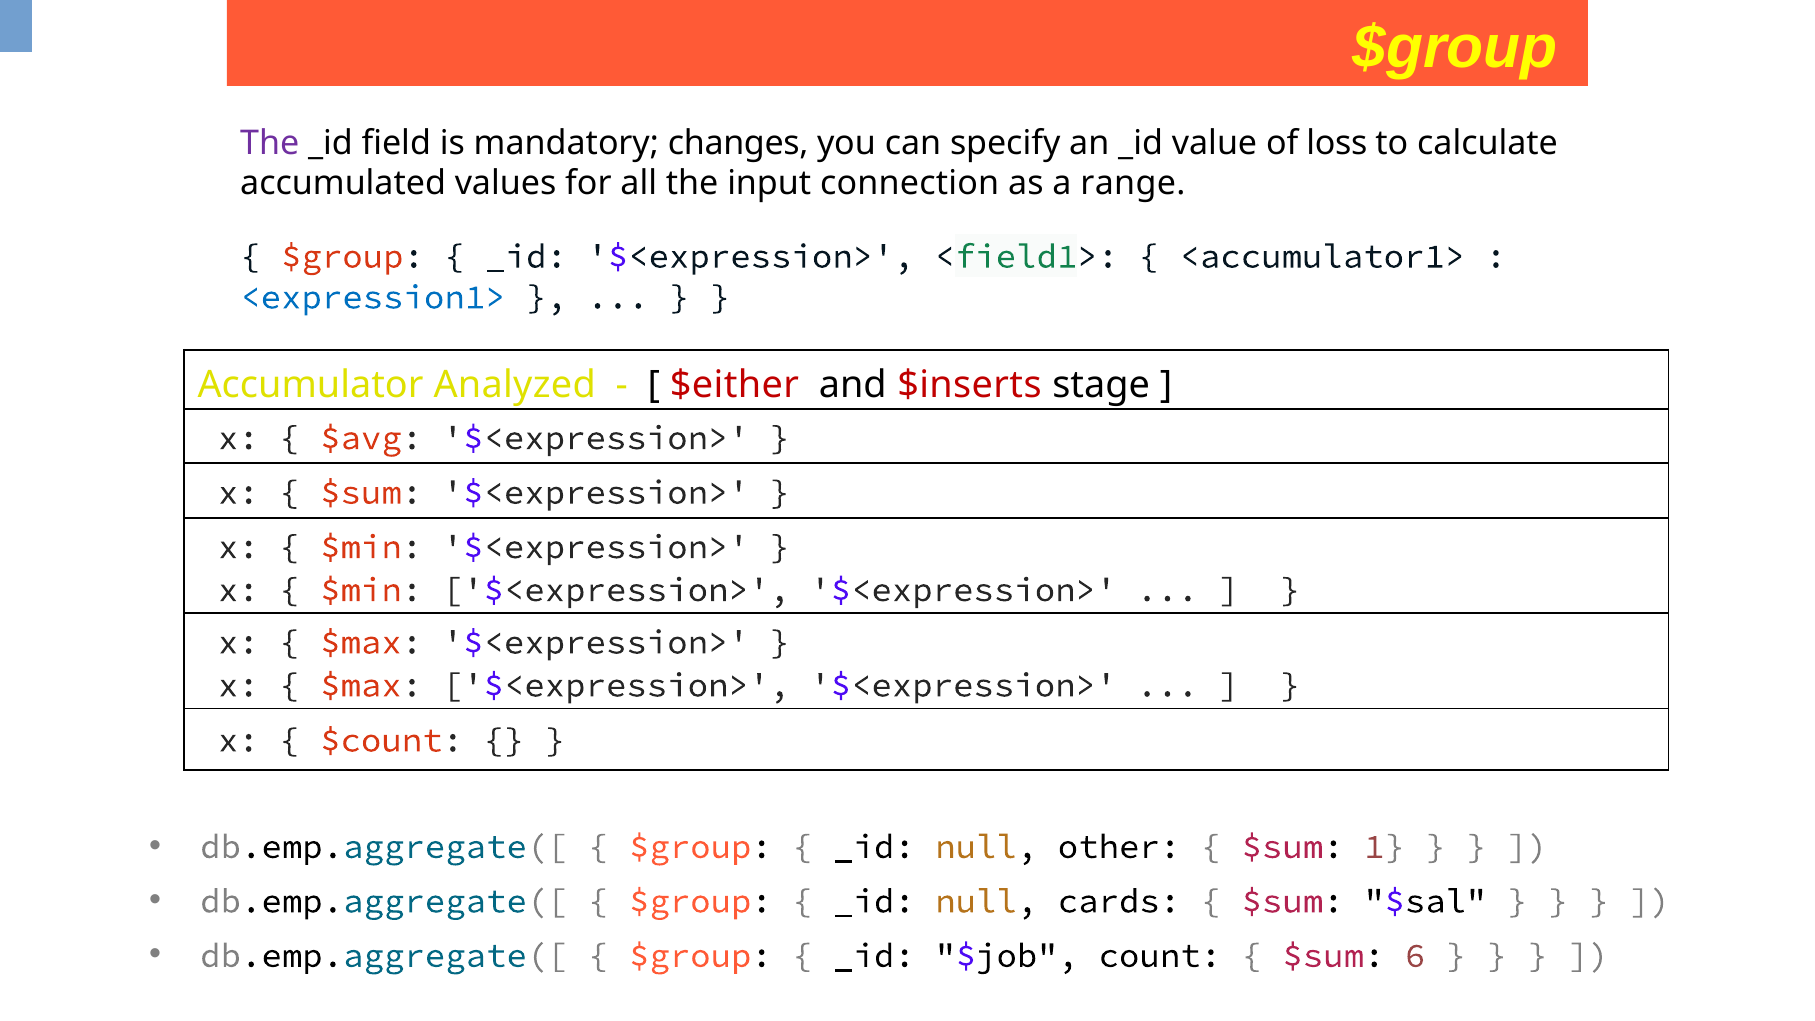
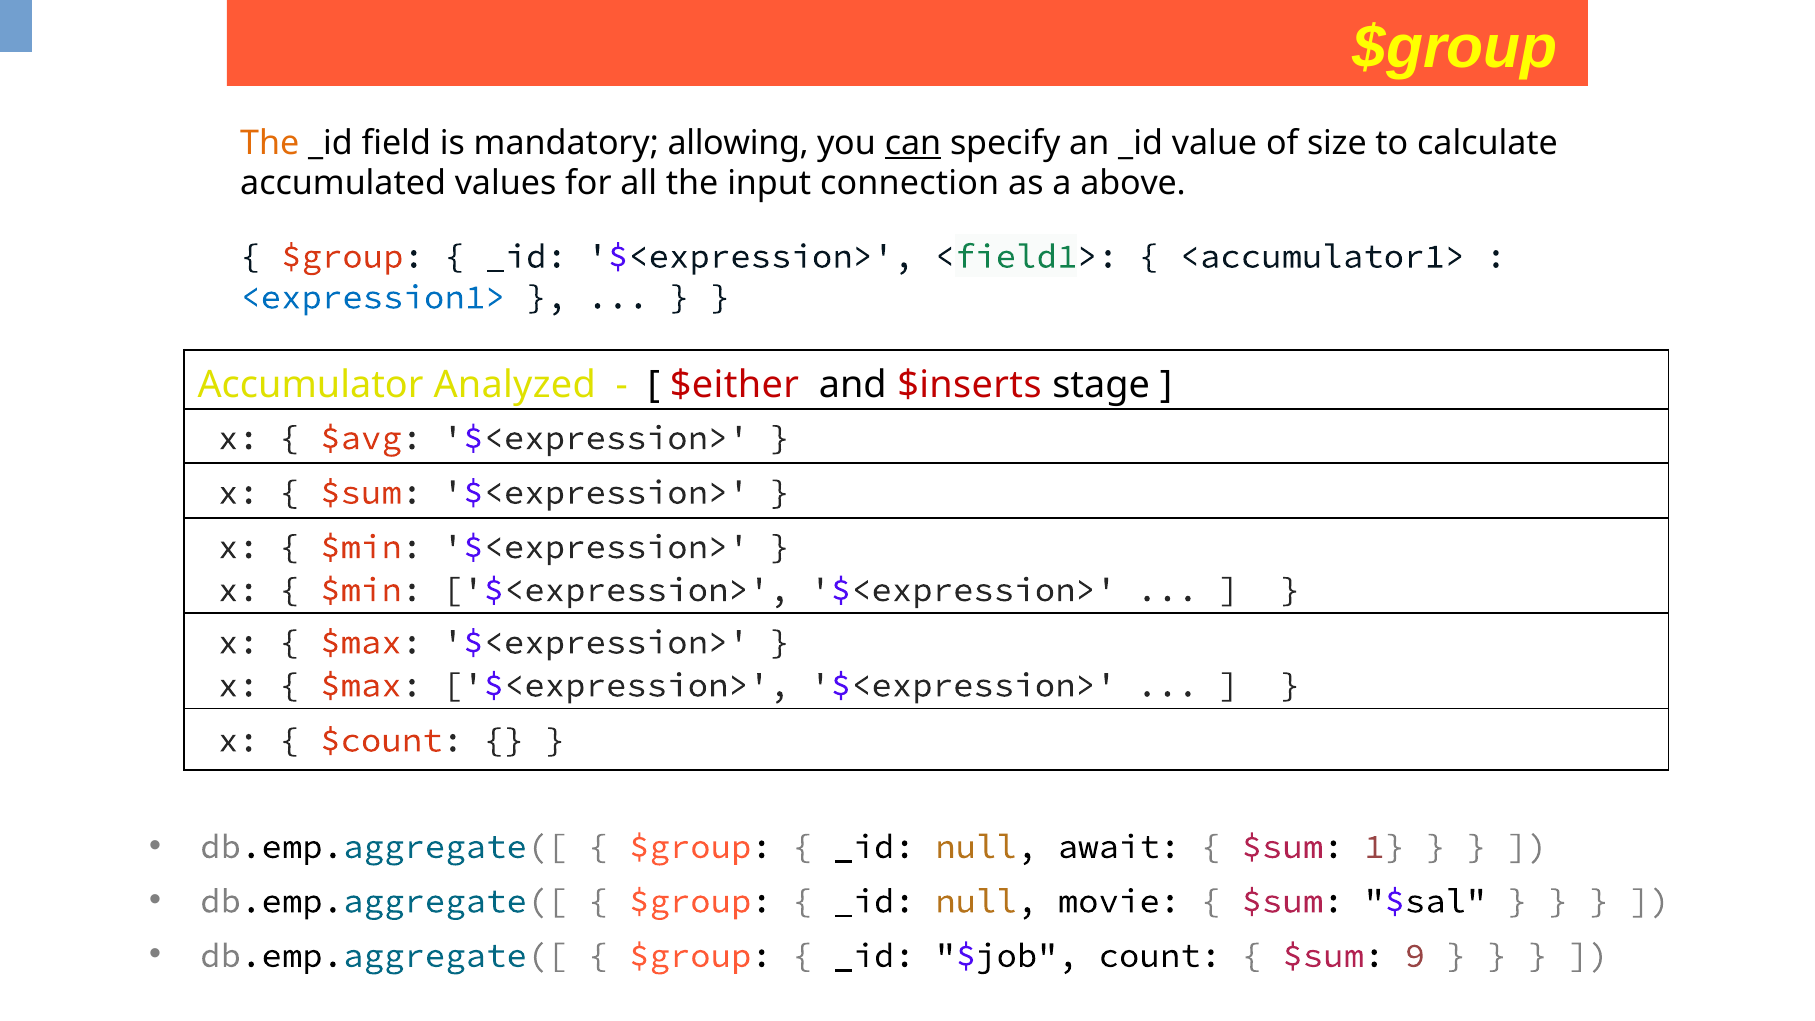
The at (270, 143) colour: purple -> orange
changes: changes -> allowing
can underline: none -> present
loss: loss -> size
range: range -> above
other: other -> await
cards: cards -> movie
6: 6 -> 9
